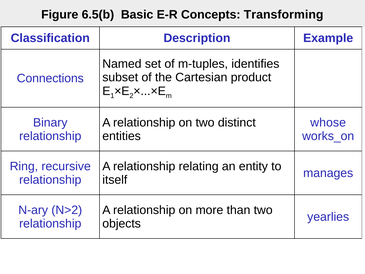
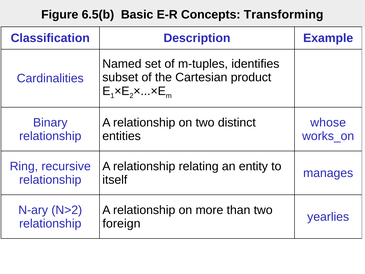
Connections: Connections -> Cardinalities
objects: objects -> foreign
